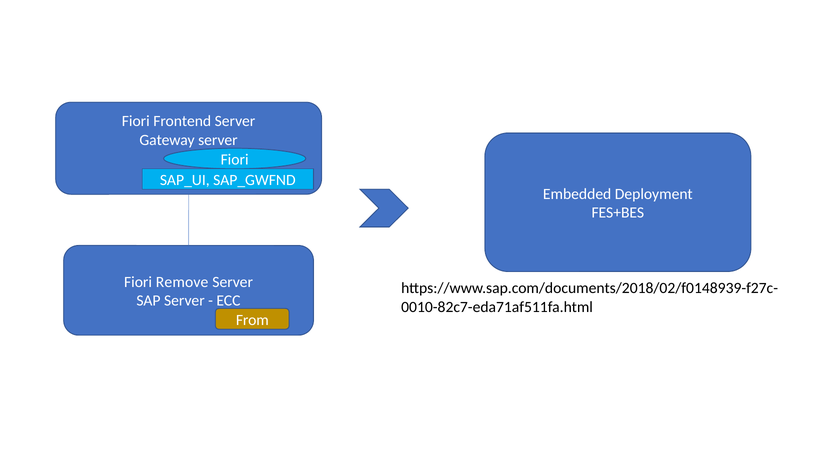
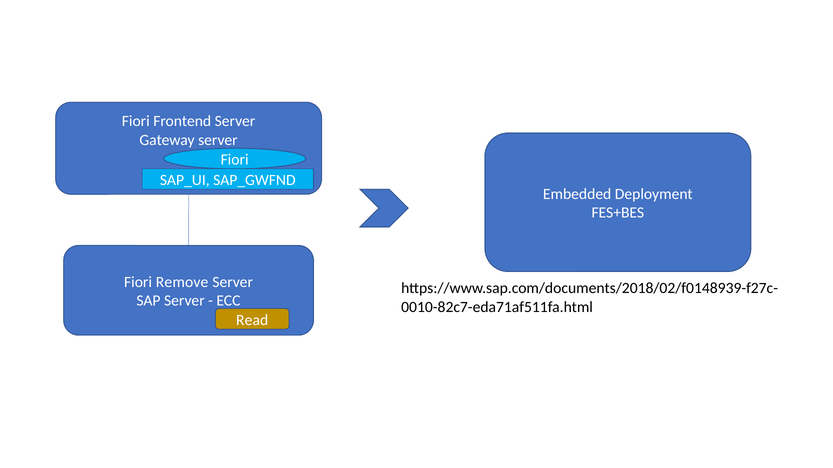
From: From -> Read
